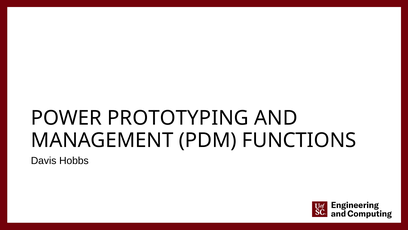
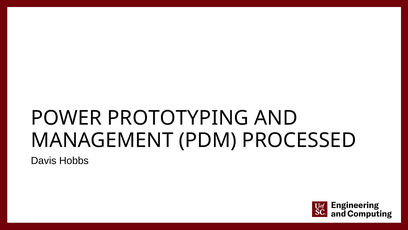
FUNCTIONS: FUNCTIONS -> PROCESSED
